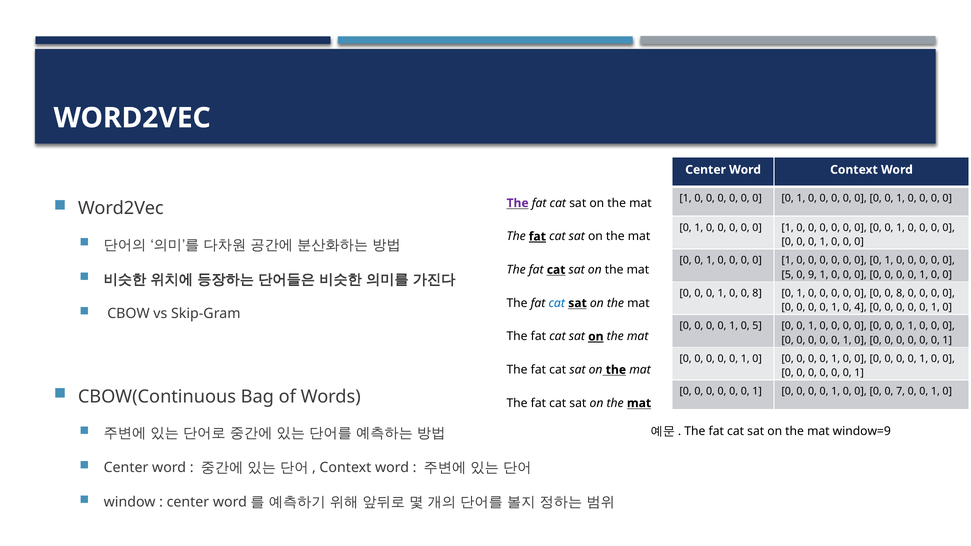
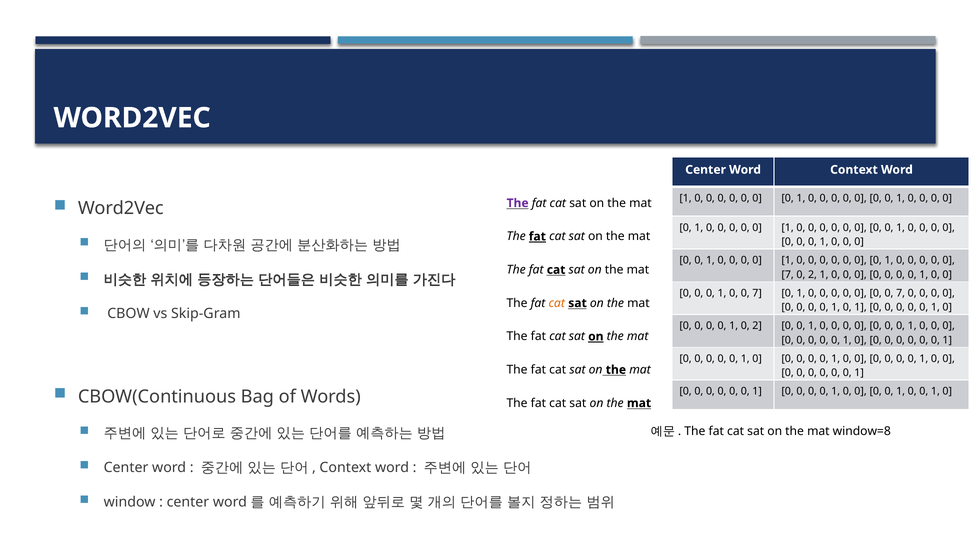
5 at (788, 275): 5 -> 7
9 at (813, 275): 9 -> 2
1 0 0 8: 8 -> 7
8 at (901, 293): 8 -> 7
cat at (557, 303) colour: blue -> orange
1 0 4: 4 -> 1
1 0 5: 5 -> 2
7 at (901, 392): 7 -> 1
window=9: window=9 -> window=8
